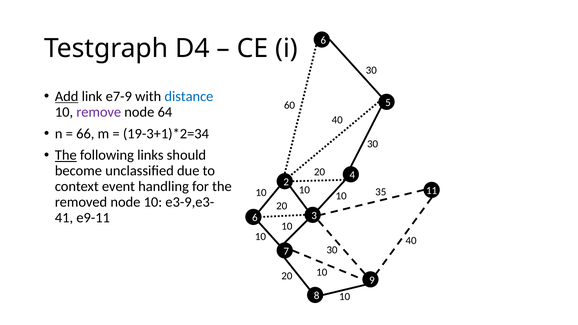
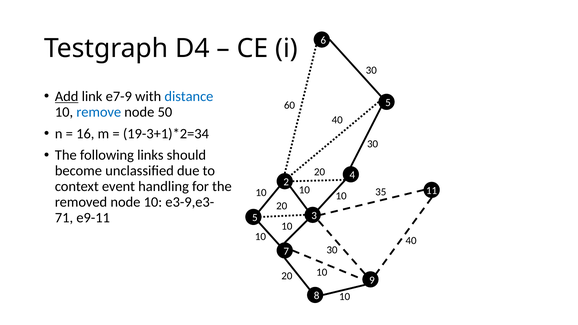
remove colour: purple -> blue
64: 64 -> 50
66: 66 -> 16
The at (66, 155) underline: present -> none
41: 41 -> 71
e9-11 6: 6 -> 5
